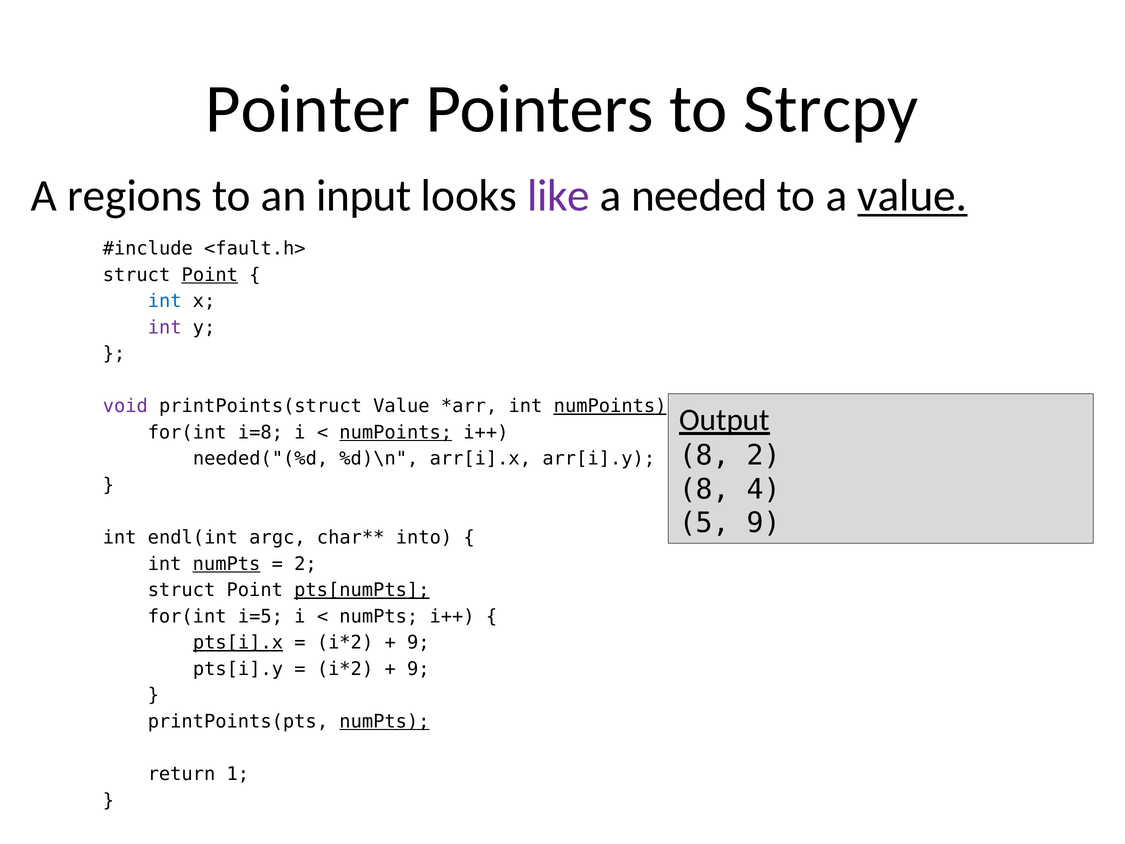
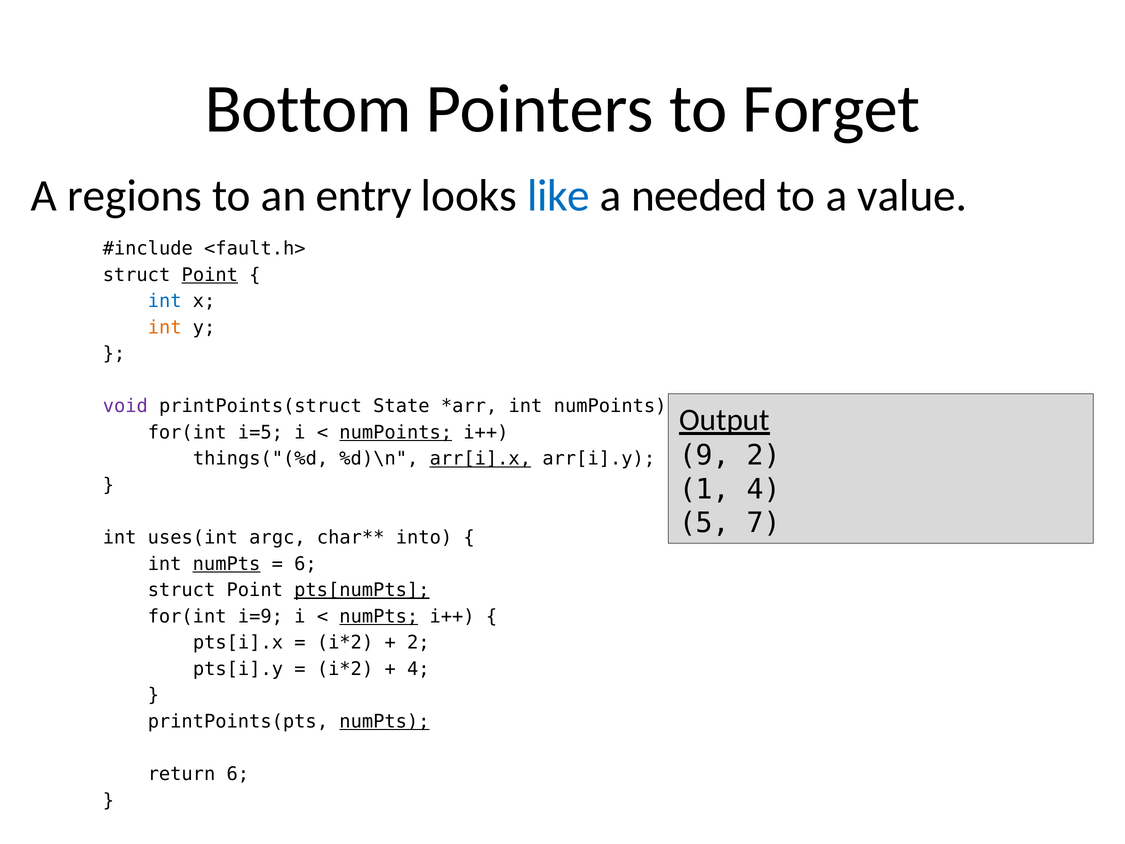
Pointer: Pointer -> Bottom
Strcpy: Strcpy -> Forget
input: input -> entry
like colour: purple -> blue
value at (912, 196) underline: present -> none
int at (165, 327) colour: purple -> orange
printPoints(struct Value: Value -> State
numPoints at (610, 406) underline: present -> none
i=8: i=8 -> i=5
8 at (704, 455): 8 -> 9
needed("(%d: needed("(%d -> things("(%d
arr[i].x underline: none -> present
8 at (704, 489): 8 -> 1
5 9: 9 -> 7
endl(int: endl(int -> uses(int
2 at (305, 564): 2 -> 6
i=5: i=5 -> i=9
numPts at (379, 616) underline: none -> present
pts[i].x underline: present -> none
9 at (418, 643): 9 -> 2
9 at (418, 669): 9 -> 4
return 1: 1 -> 6
